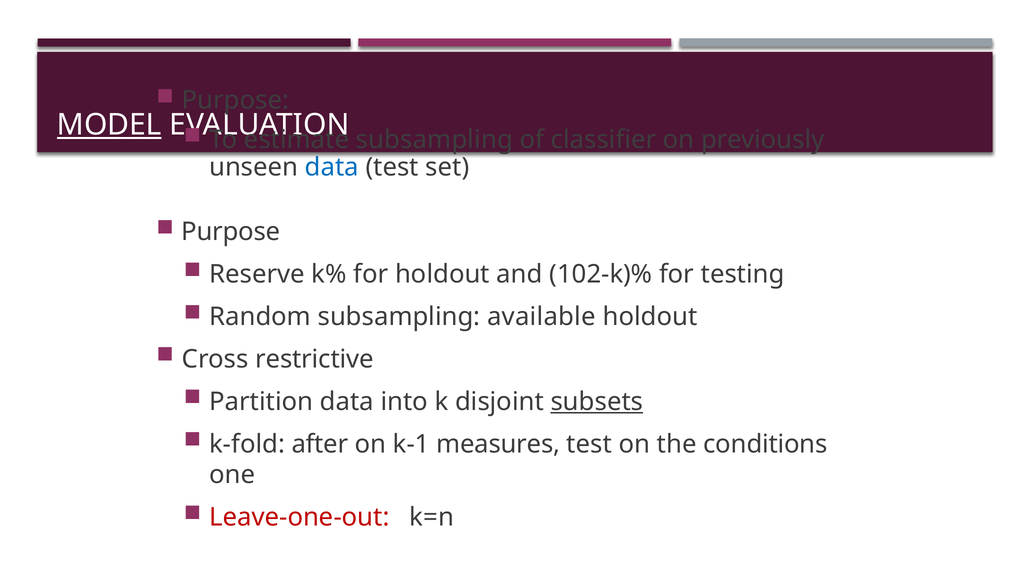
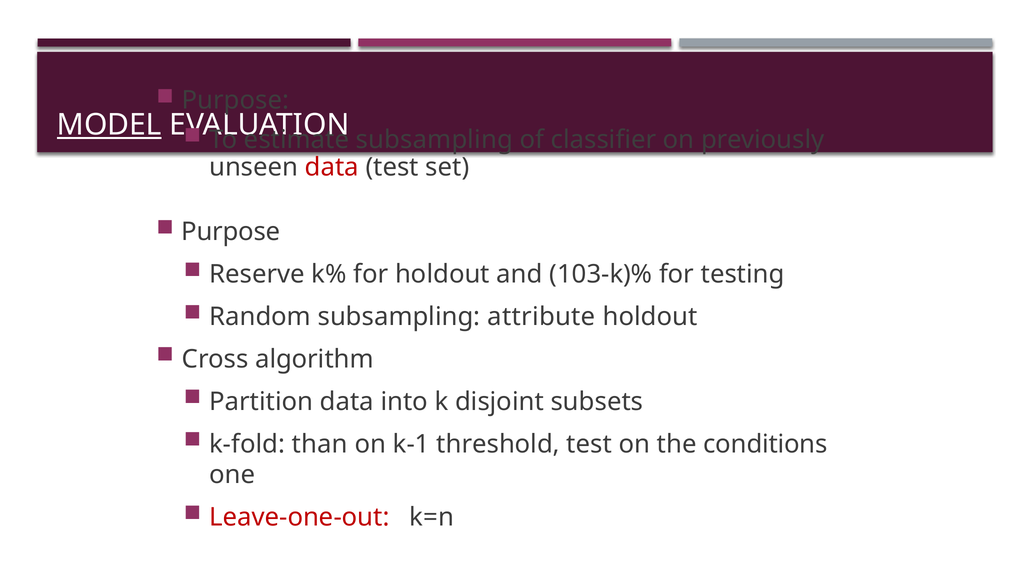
data at (332, 167) colour: blue -> red
102-k)%: 102-k)% -> 103-k)%
available: available -> attribute
restrictive: restrictive -> algorithm
subsets underline: present -> none
after: after -> than
measures: measures -> threshold
